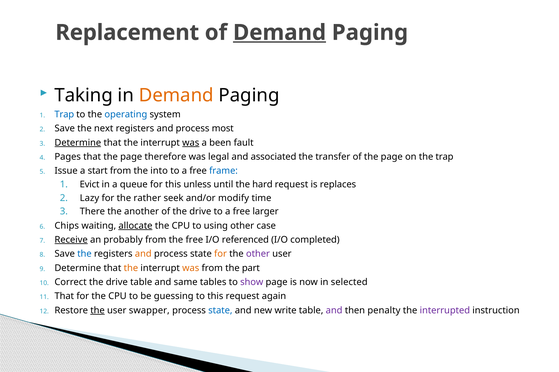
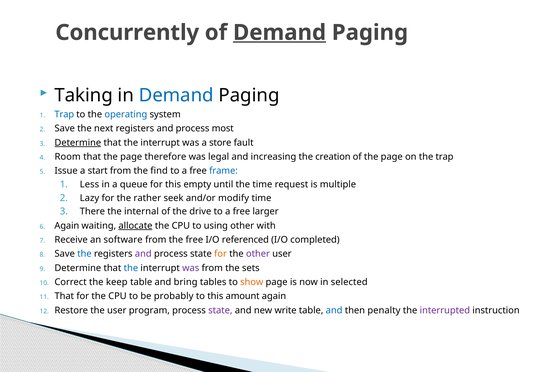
Replacement: Replacement -> Concurrently
Demand at (176, 96) colour: orange -> blue
was at (191, 143) underline: present -> none
been: been -> store
Pages: Pages -> Room
associated: associated -> increasing
transfer: transfer -> creation
into: into -> find
Evict: Evict -> Less
unless: unless -> empty
the hard: hard -> time
replaces: replaces -> multiple
another: another -> internal
Chips at (67, 226): Chips -> Again
case: case -> with
Receive underline: present -> none
probably: probably -> software
and at (143, 254) colour: orange -> purple
the at (131, 268) colour: orange -> blue
was at (191, 268) colour: orange -> purple
part: part -> sets
Correct the drive: drive -> keep
same: same -> bring
show colour: purple -> orange
guessing: guessing -> probably
this request: request -> amount
the at (98, 311) underline: present -> none
swapper: swapper -> program
state at (220, 311) colour: blue -> purple
and at (334, 311) colour: purple -> blue
